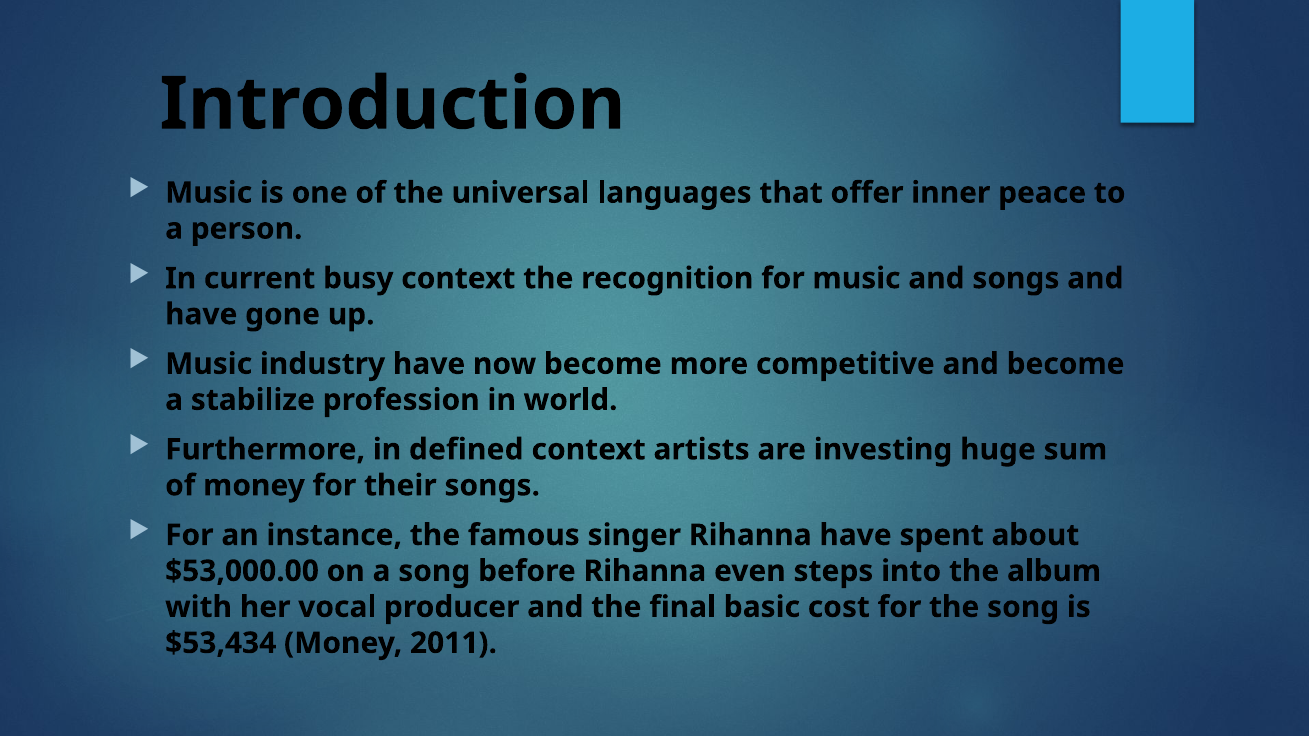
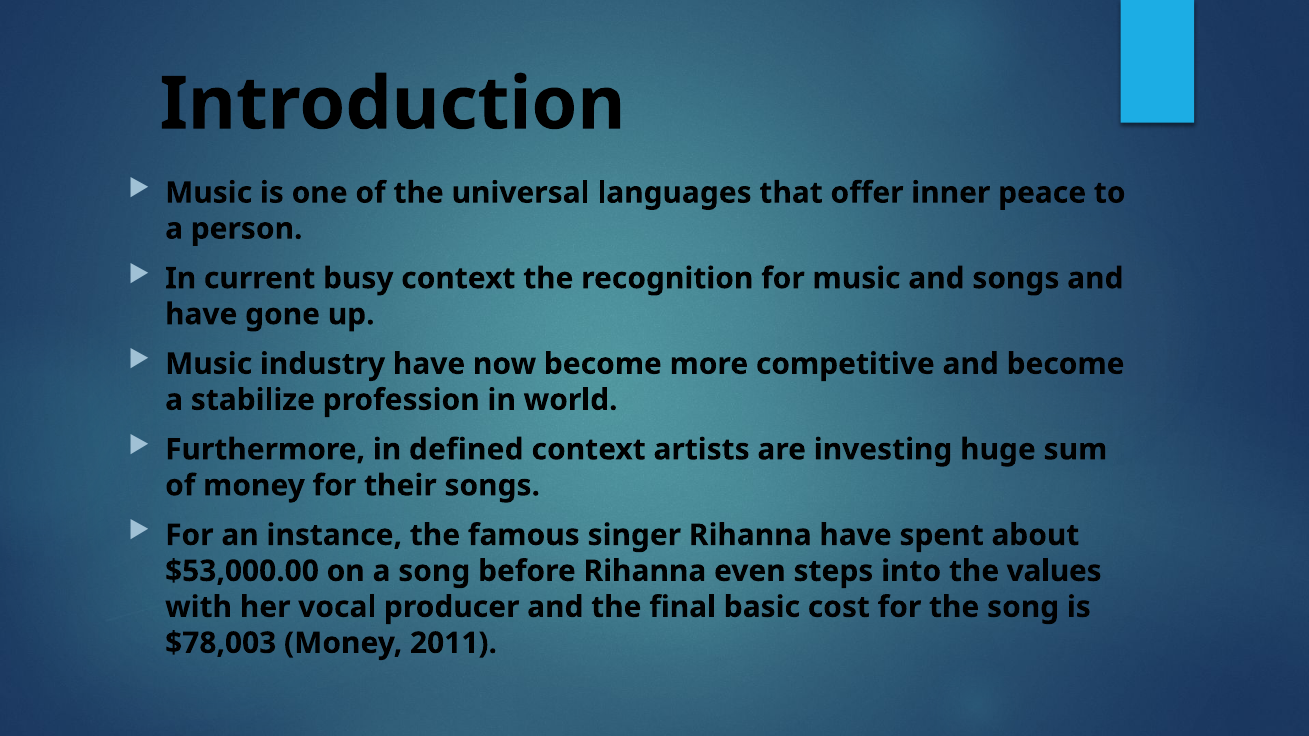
album: album -> values
$53,434: $53,434 -> $78,003
